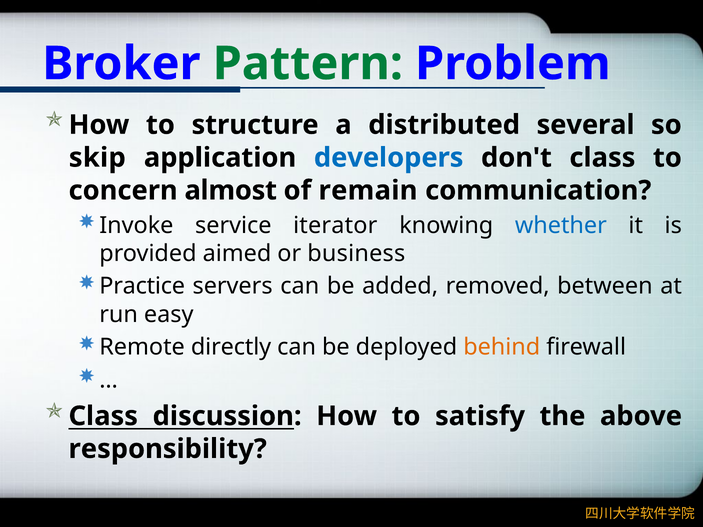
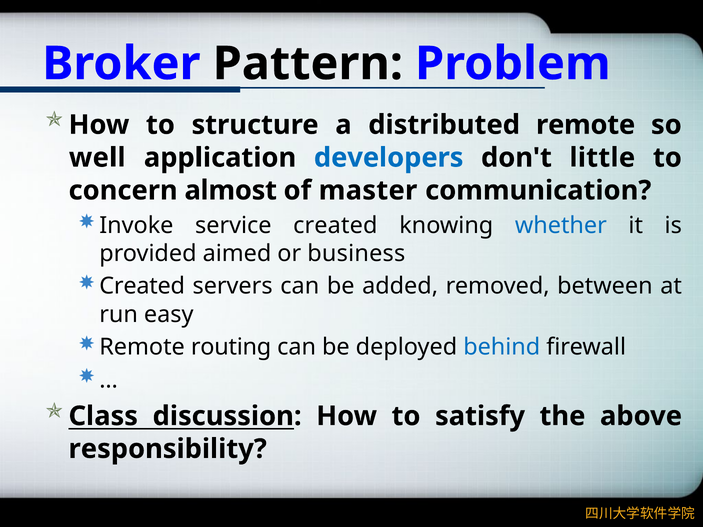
Pattern colour: green -> black
distributed several: several -> remote
skip: skip -> well
don't class: class -> little
remain: remain -> master
service iterator: iterator -> created
Practice at (142, 286): Practice -> Created
directly: directly -> routing
behind colour: orange -> blue
